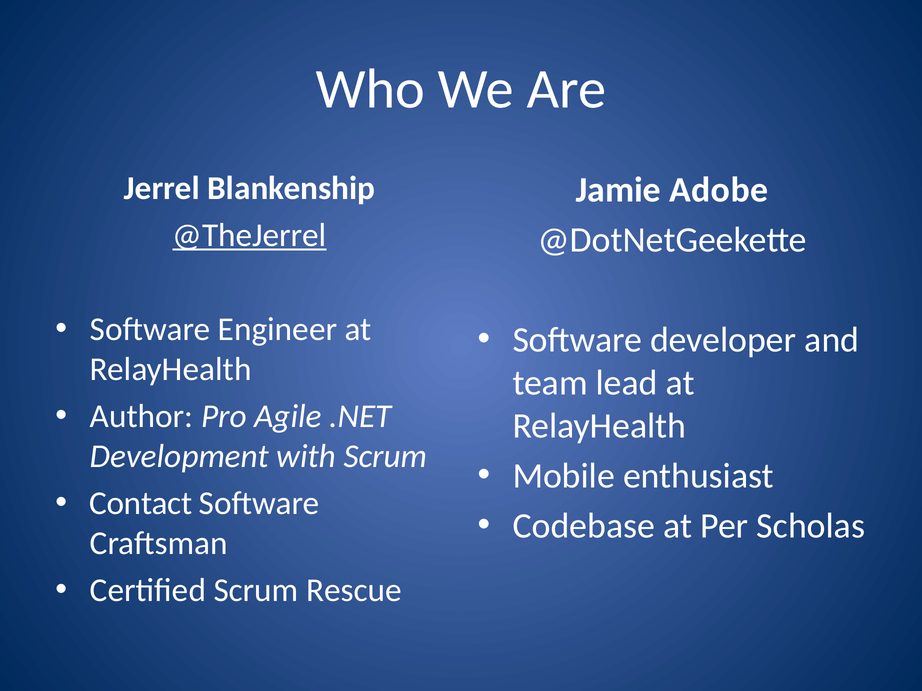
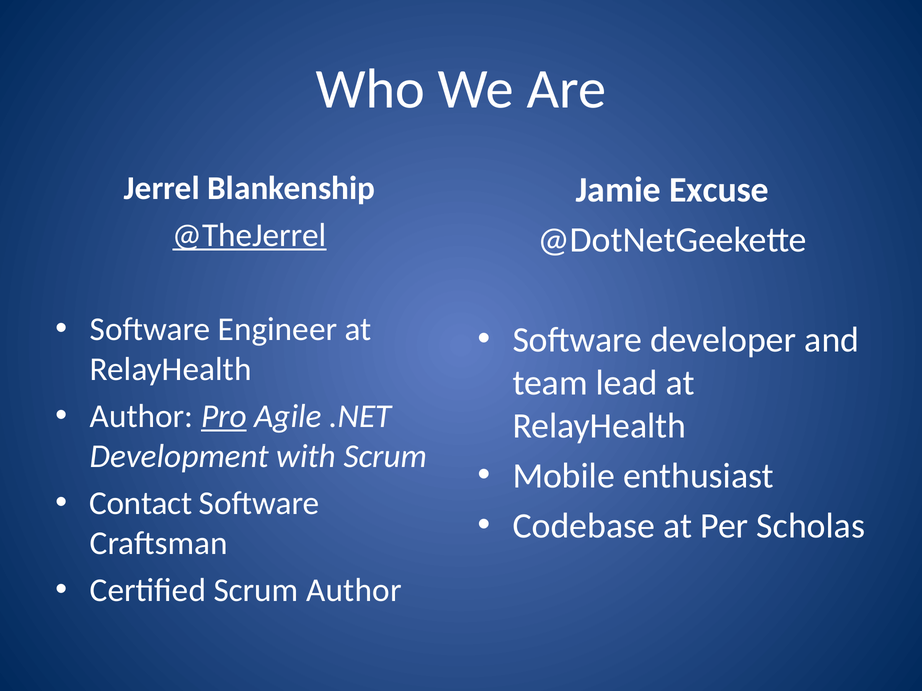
Adobe: Adobe -> Excuse
Pro underline: none -> present
Scrum Rescue: Rescue -> Author
